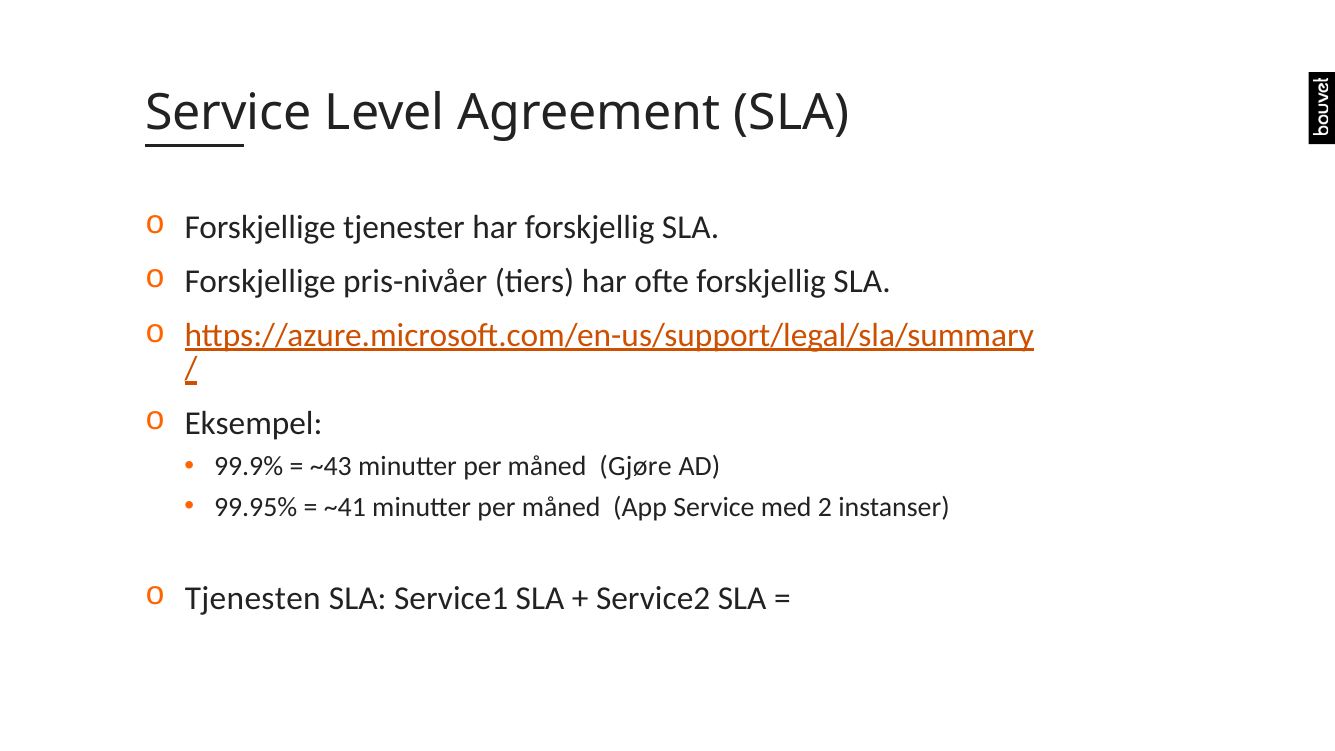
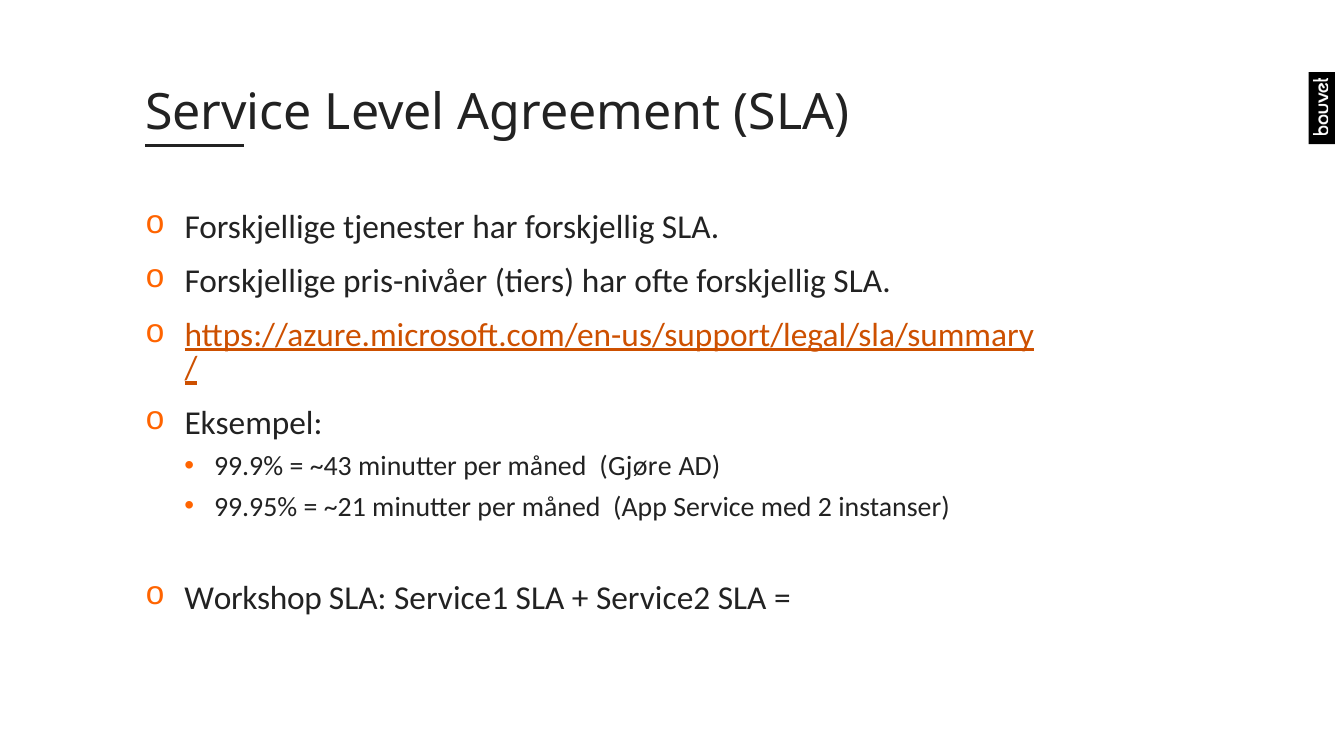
~41: ~41 -> ~21
Tjenesten: Tjenesten -> Workshop
